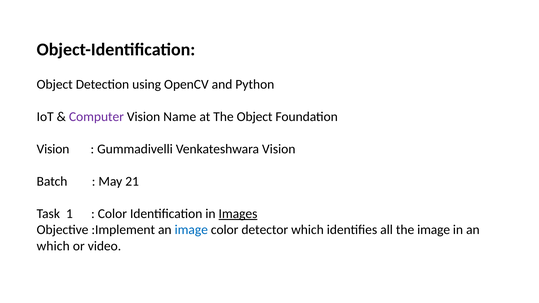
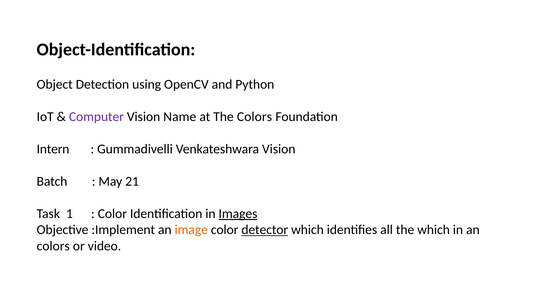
The Object: Object -> Colors
Vision at (53, 149): Vision -> Intern
image at (191, 230) colour: blue -> orange
detector underline: none -> present
the image: image -> which
which at (53, 246): which -> colors
